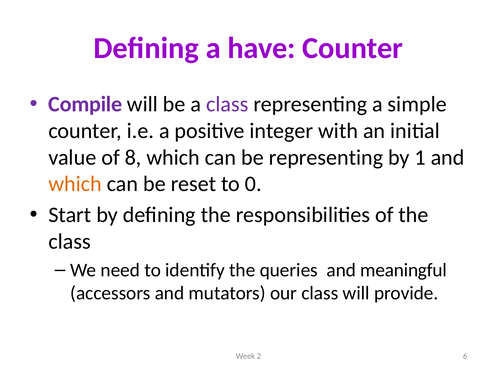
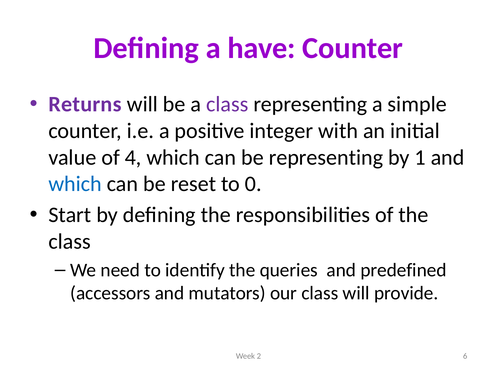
Compile: Compile -> Returns
8: 8 -> 4
which at (75, 184) colour: orange -> blue
meaningful: meaningful -> predefined
